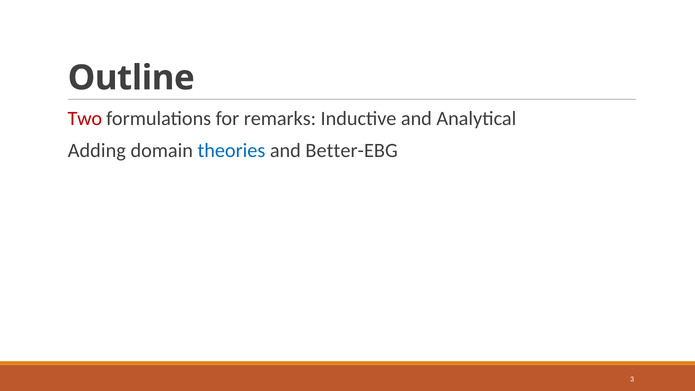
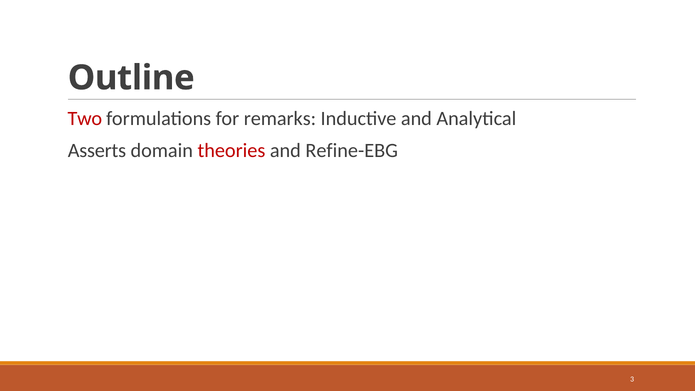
Adding: Adding -> Asserts
theories colour: blue -> red
Better-EBG: Better-EBG -> Refine-EBG
